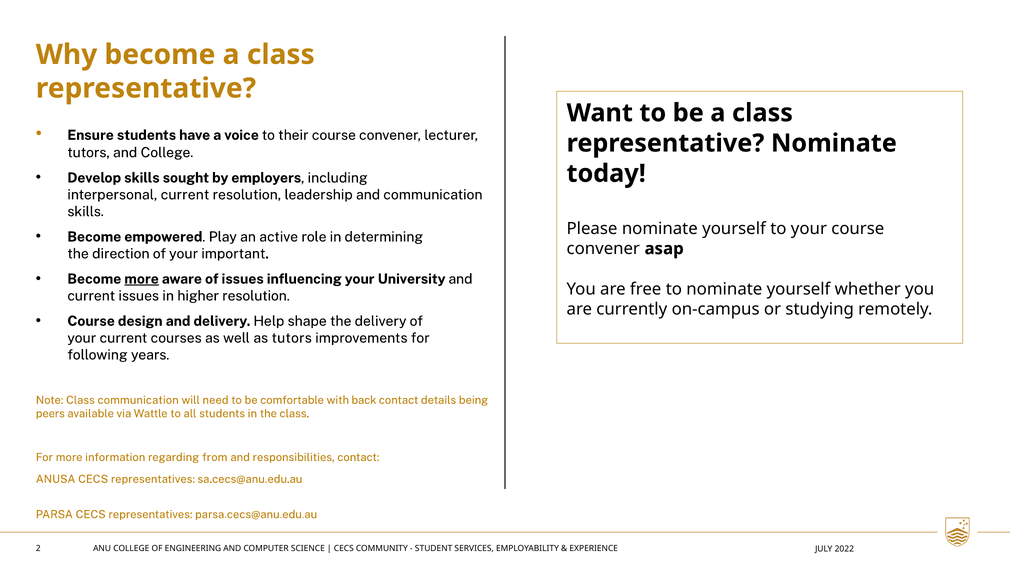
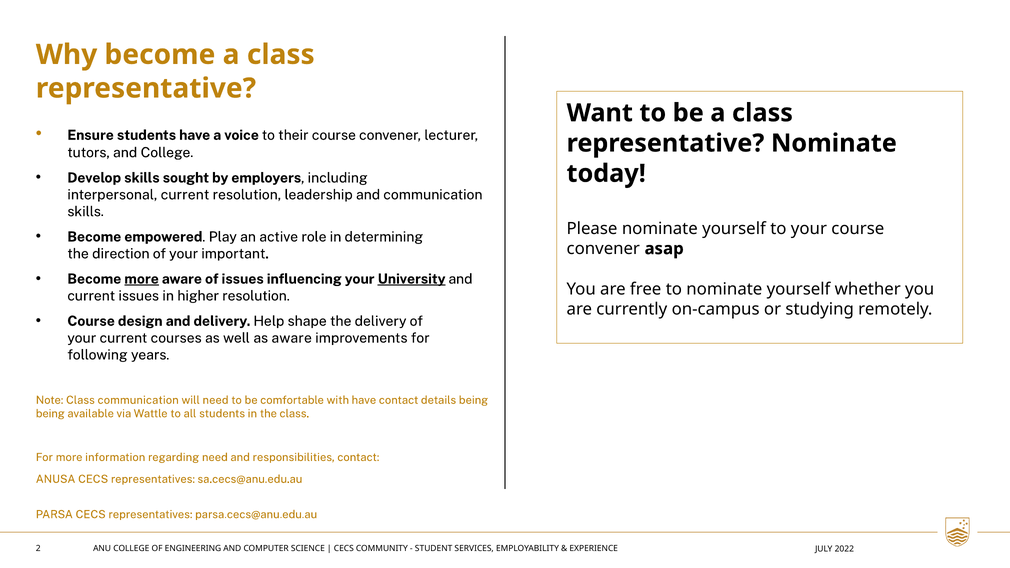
University underline: none -> present
as tutors: tutors -> aware
with back: back -> have
peers at (50, 414): peers -> being
regarding from: from -> need
